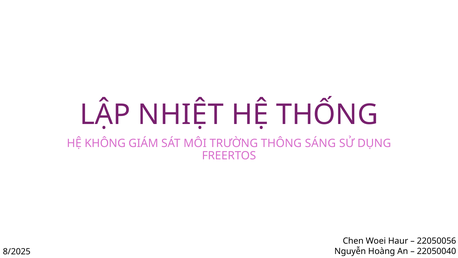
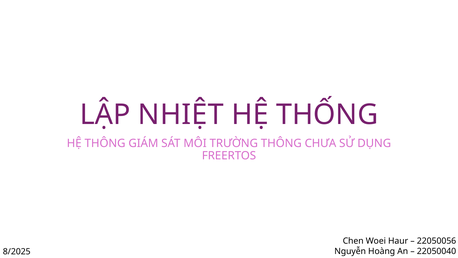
HỆ KHÔNG: KHÔNG -> THÔNG
SÁNG: SÁNG -> CHƯA
